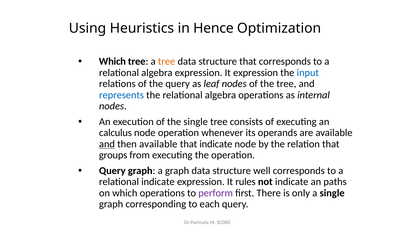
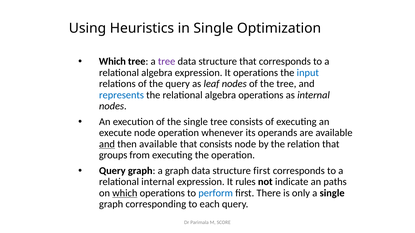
in Hence: Hence -> Single
tree at (167, 62) colour: orange -> purple
It expression: expression -> operations
calculus: calculus -> execute
that indicate: indicate -> consists
structure well: well -> first
relational indicate: indicate -> internal
which at (125, 193) underline: none -> present
perform colour: purple -> blue
